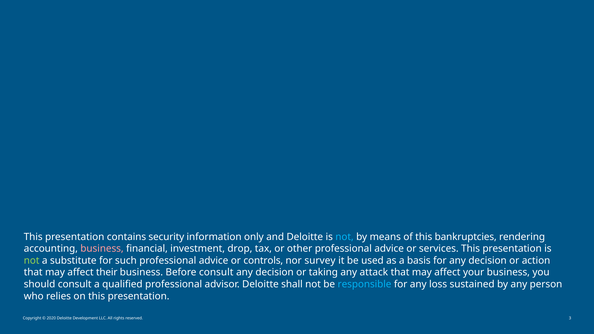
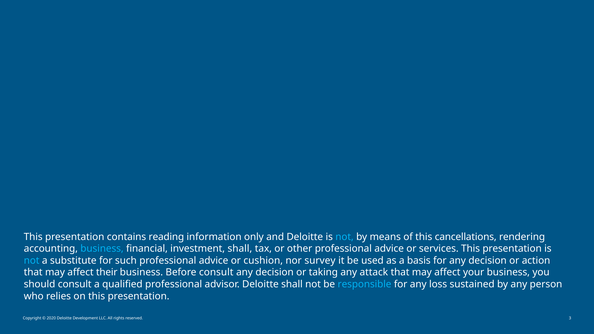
security: security -> reading
bankruptcies: bankruptcies -> cancellations
business at (102, 249) colour: pink -> light blue
investment drop: drop -> shall
not at (32, 261) colour: light green -> light blue
controls: controls -> cushion
